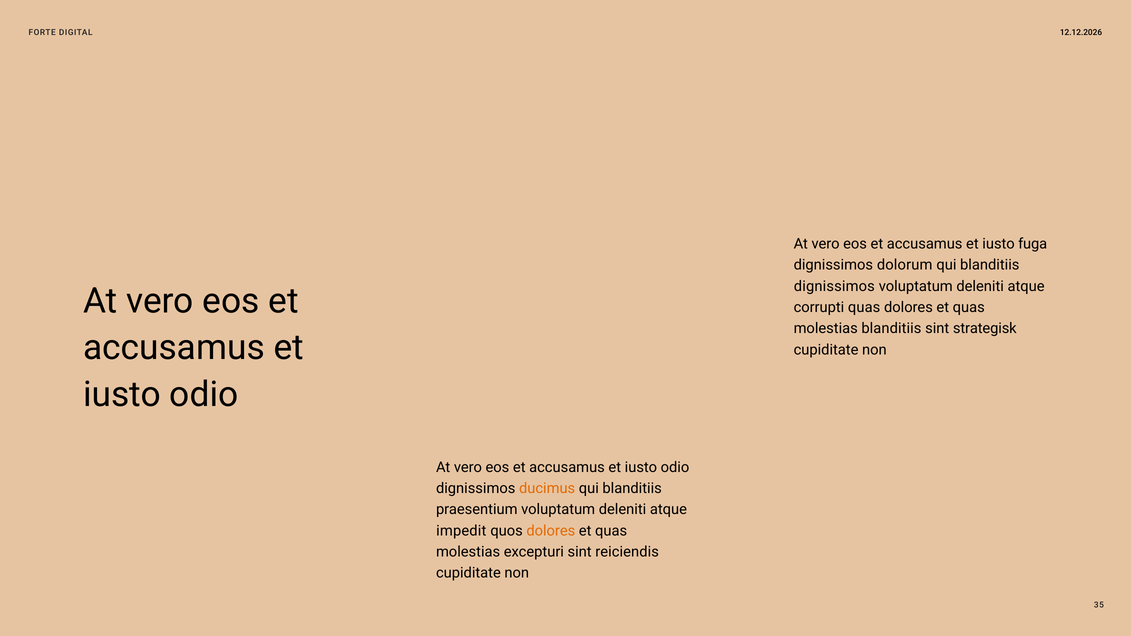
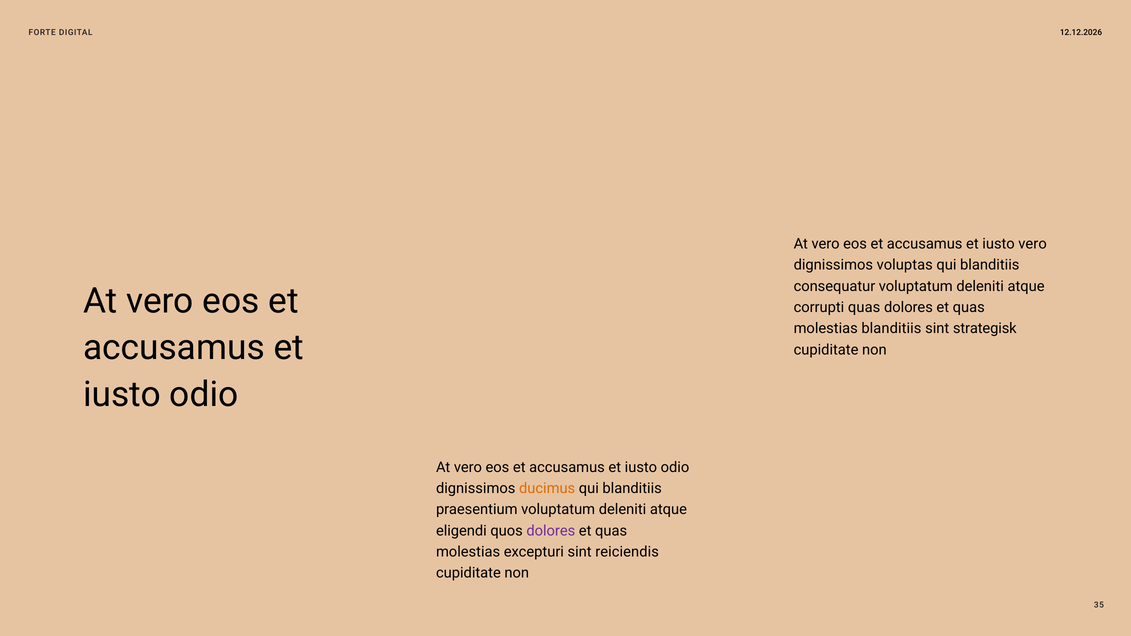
iusto fuga: fuga -> vero
dolorum: dolorum -> voluptas
dignissimos at (834, 286): dignissimos -> consequatur
impedit: impedit -> eligendi
dolores at (551, 531) colour: orange -> purple
